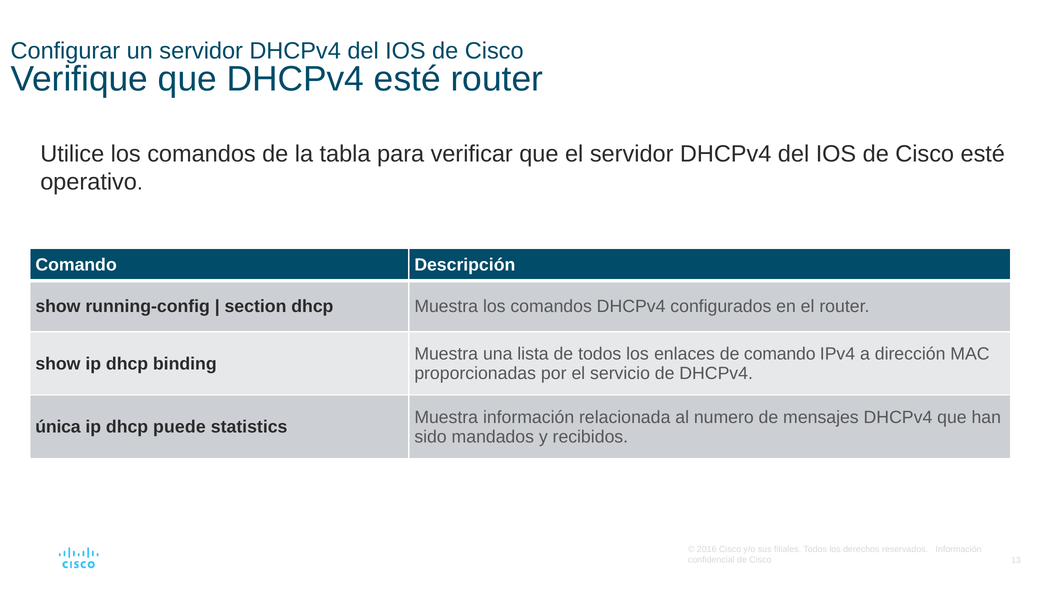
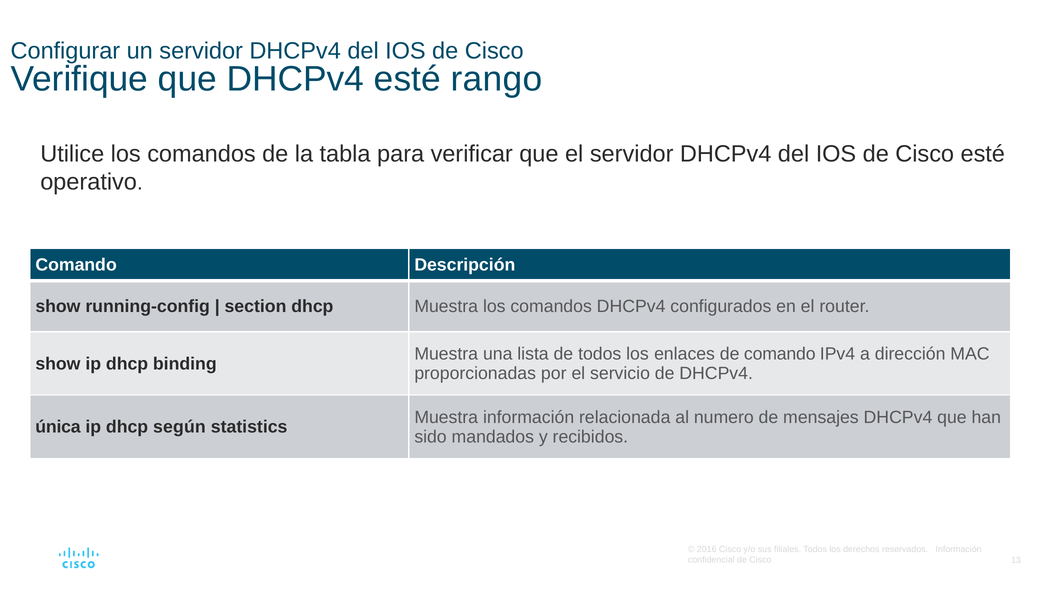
esté router: router -> rango
puede: puede -> según
